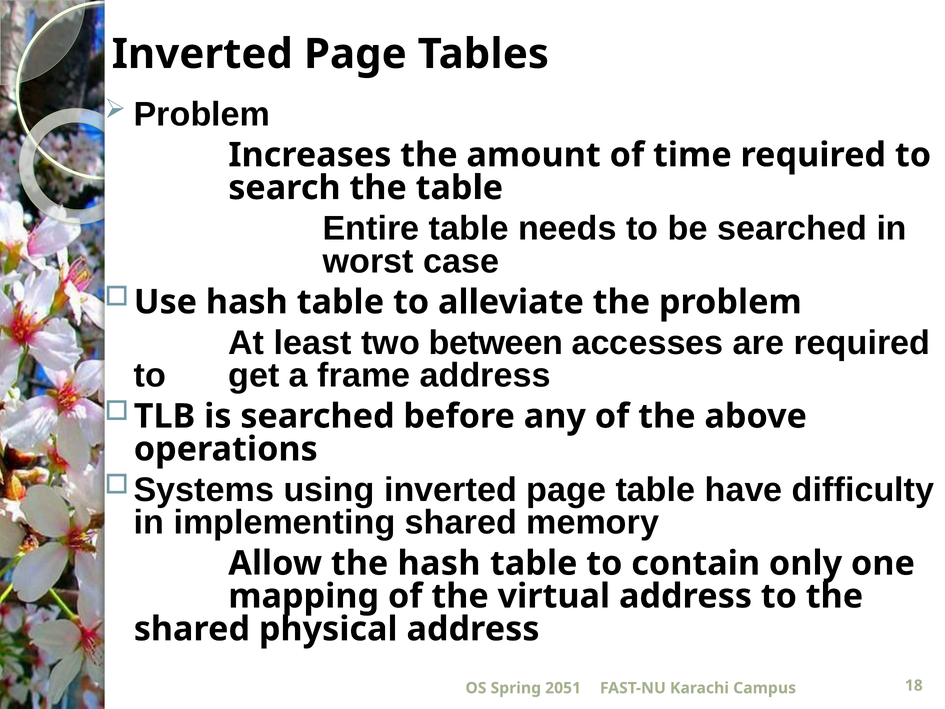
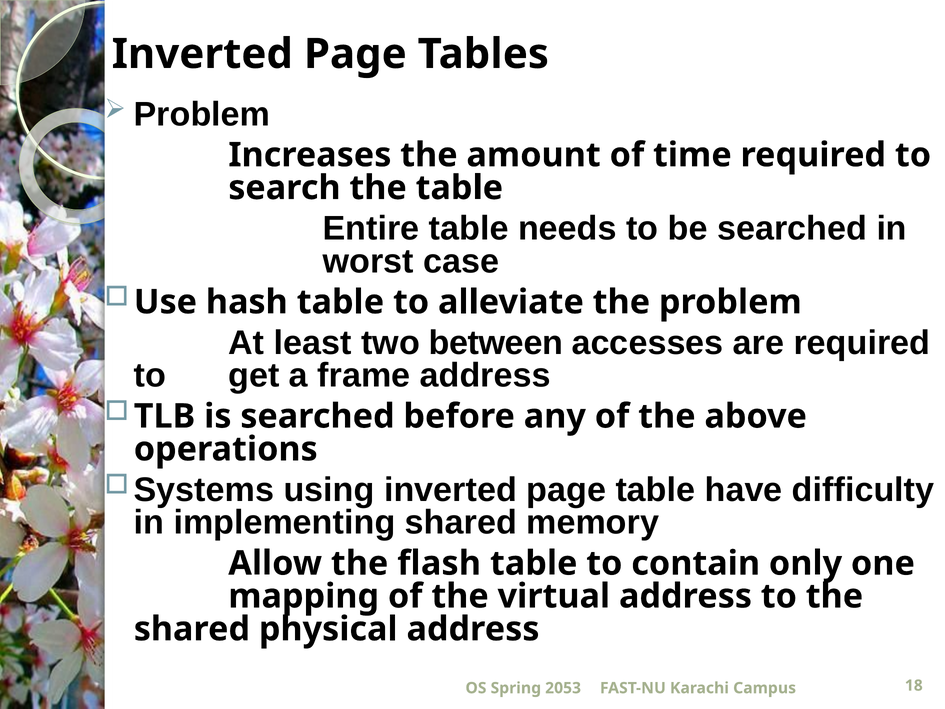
the hash: hash -> flash
2051: 2051 -> 2053
